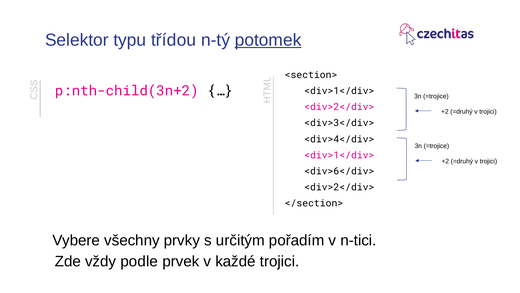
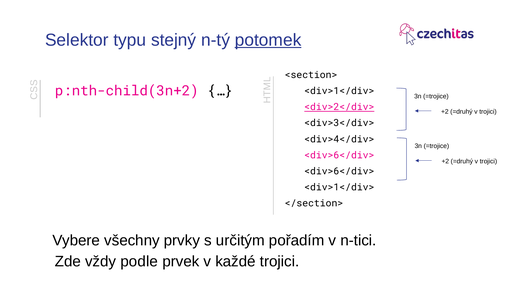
třídou: třídou -> stejný
<div>2</div> at (339, 107) underline: none -> present
<div>1</div> at (339, 155): <div>1</div> -> <div>6</div>
<div>2</div> at (339, 187): <div>2</div> -> <div>1</div>
